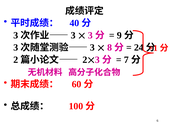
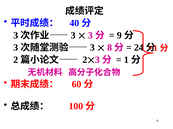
7: 7 -> 1
